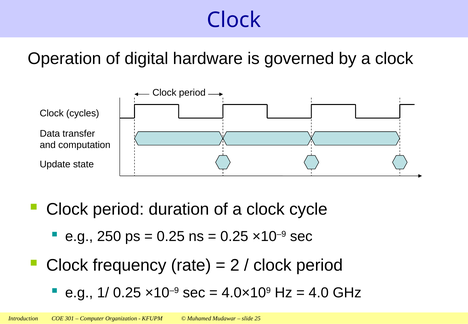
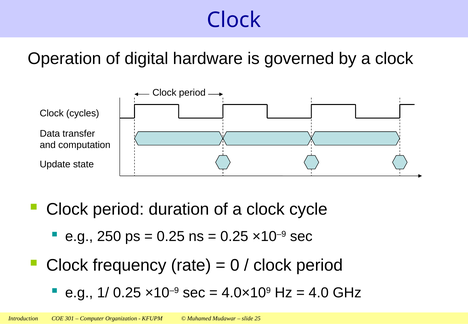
2: 2 -> 0
